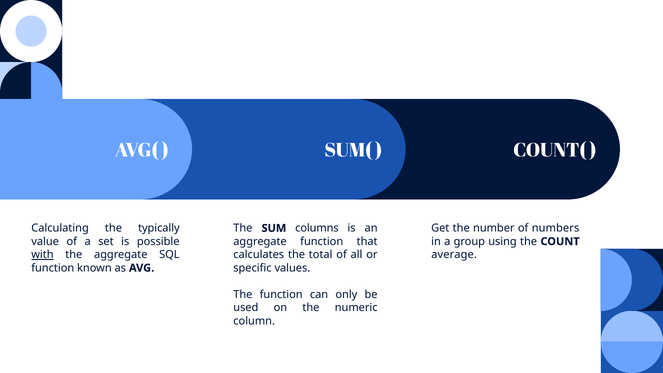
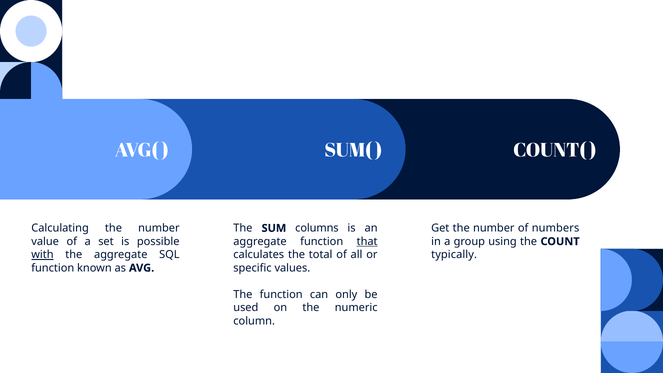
Calculating the typically: typically -> number
that underline: none -> present
average: average -> typically
